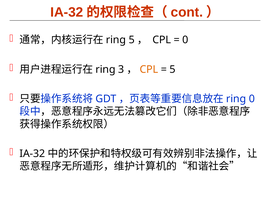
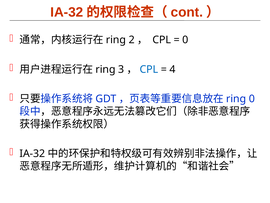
5 at (132, 40): 5 -> 2
CPL at (149, 69) colour: orange -> blue
5 at (173, 69): 5 -> 4
